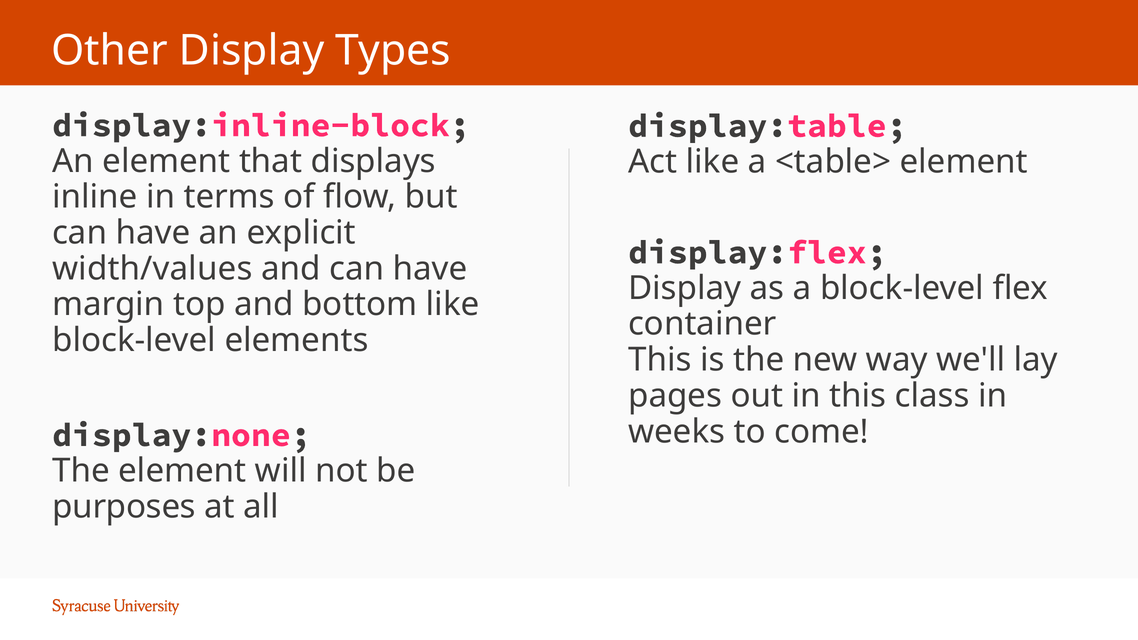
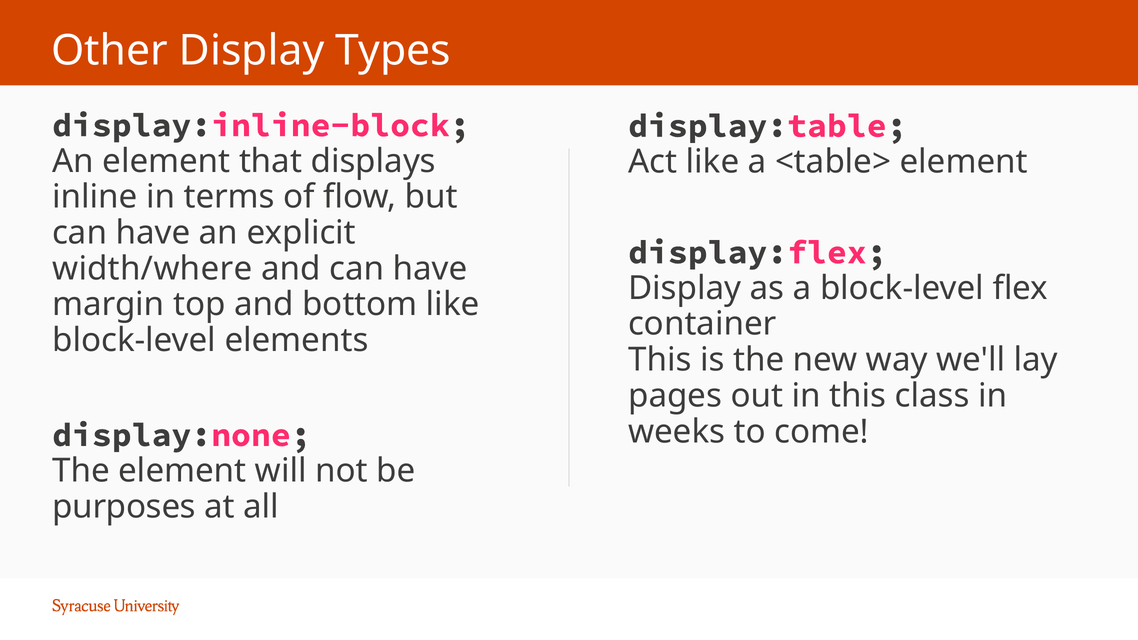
width/values: width/values -> width/where
